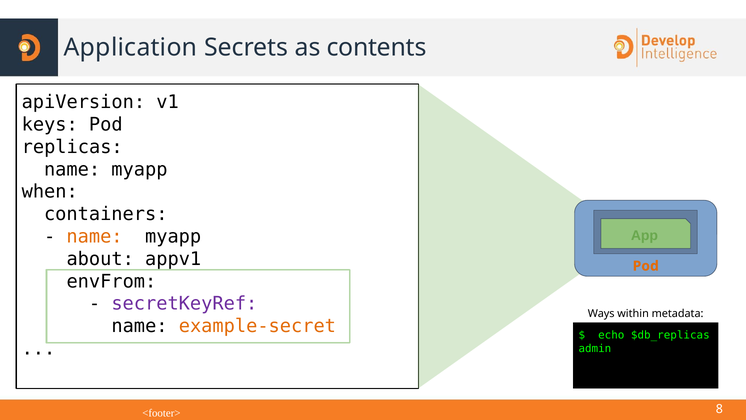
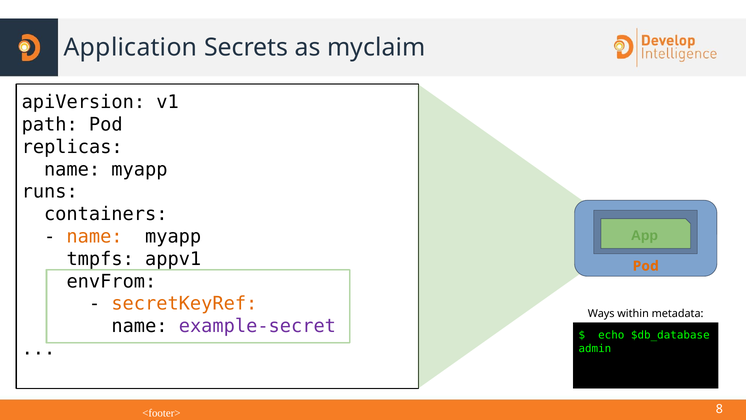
contents: contents -> myclaim
keys: keys -> path
when: when -> runs
about: about -> tmpfs
secretKeyRef colour: purple -> orange
example-secret colour: orange -> purple
$db_replicas: $db_replicas -> $db_database
